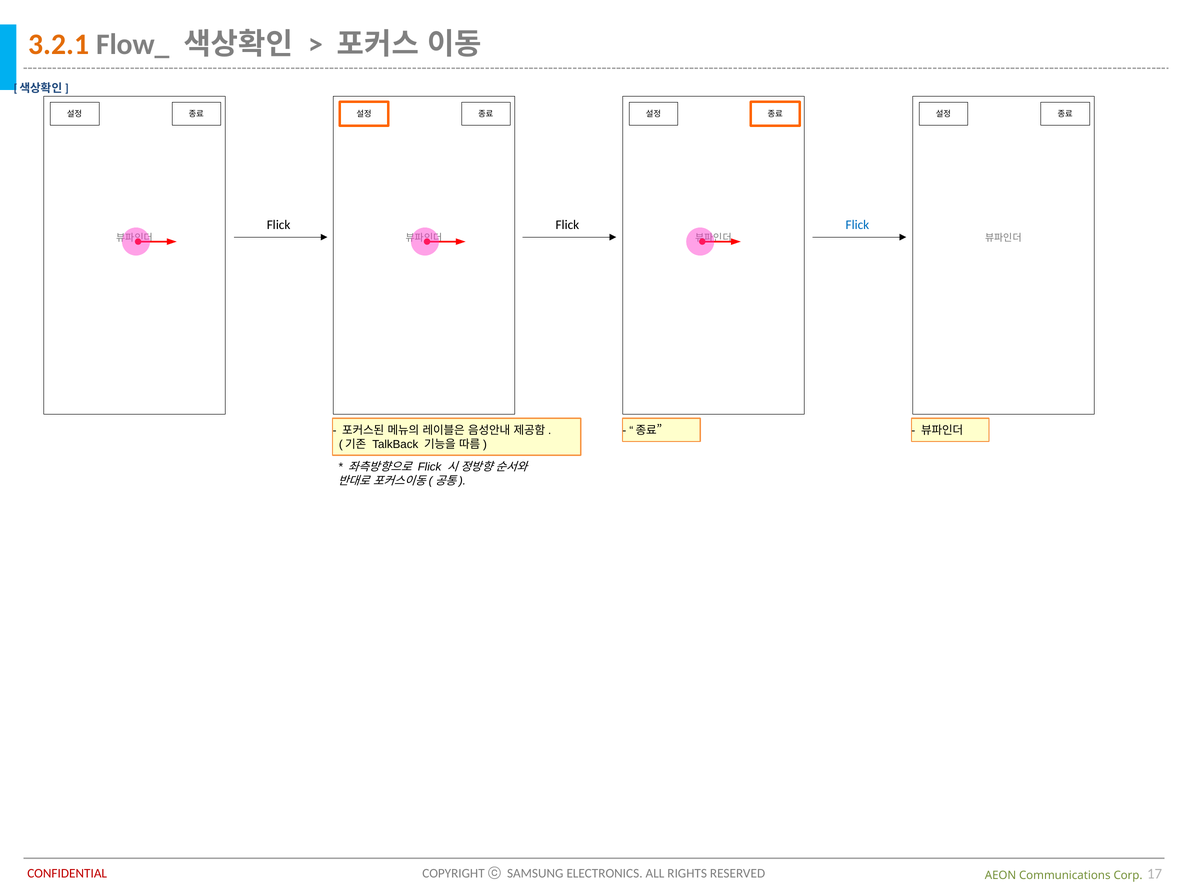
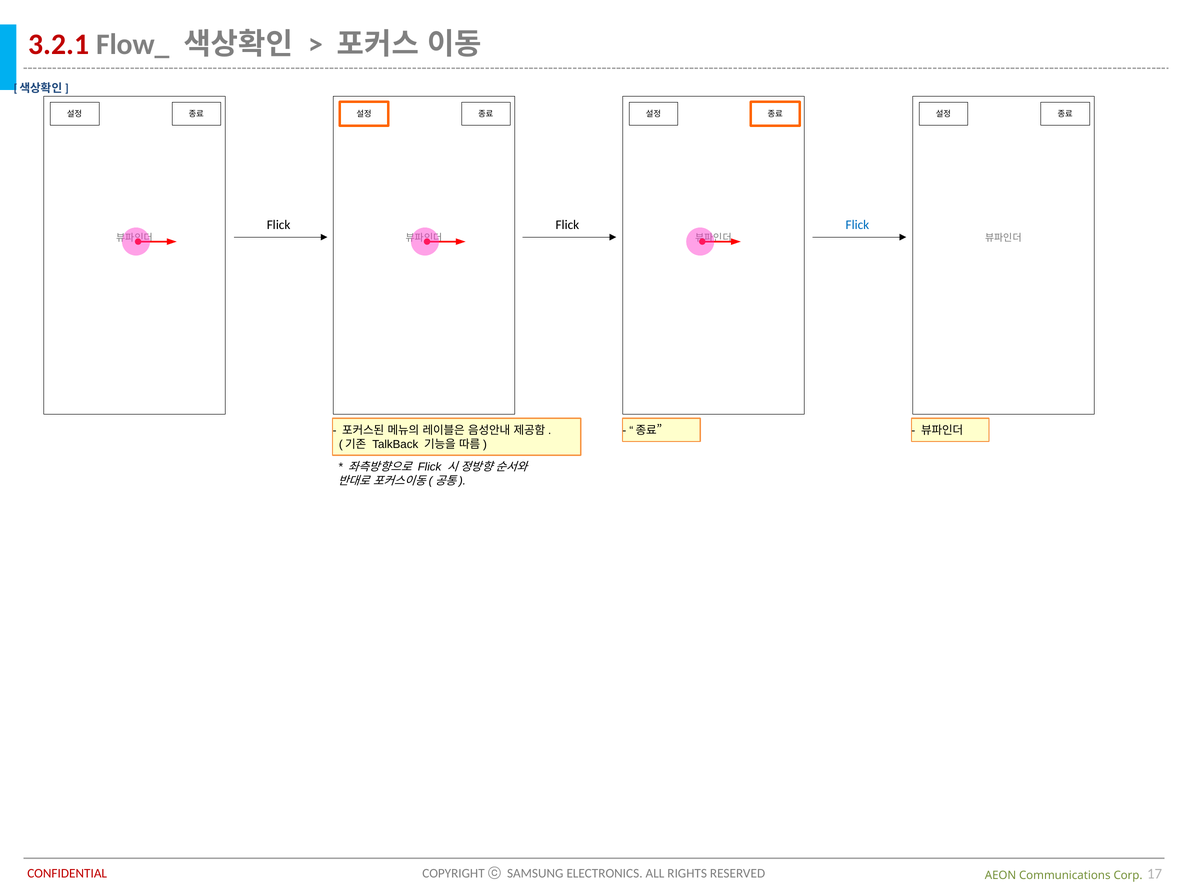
3.2.1 colour: orange -> red
